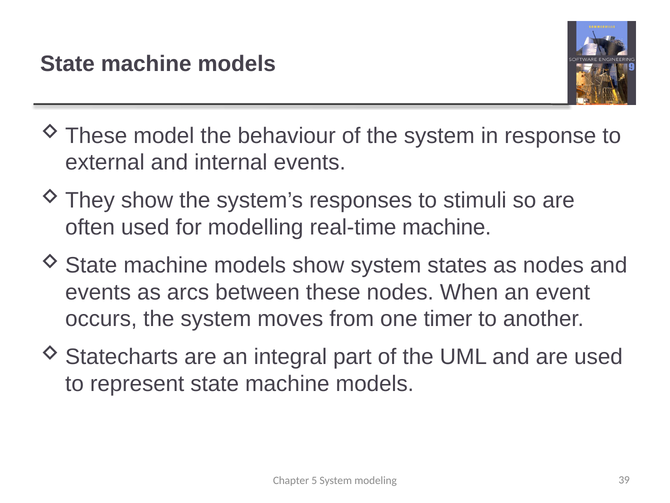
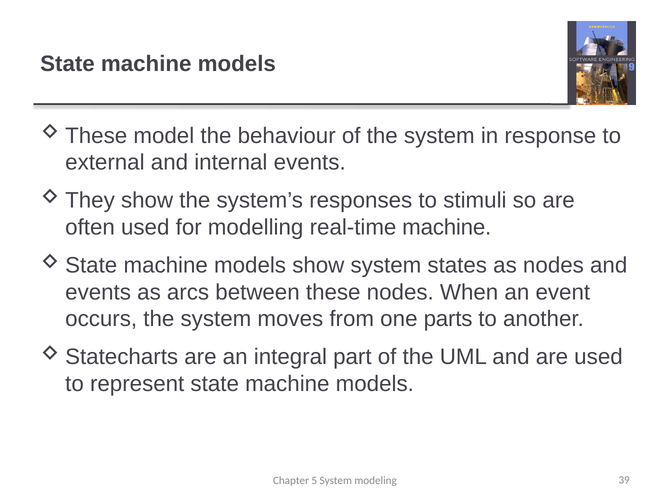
timer: timer -> parts
